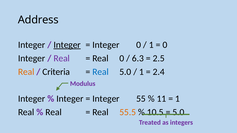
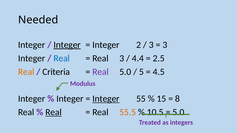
Address: Address -> Needed
Integer 0: 0 -> 2
1 at (151, 45): 1 -> 3
0 at (165, 45): 0 -> 3
Real at (62, 58) colour: purple -> blue
Real 0: 0 -> 3
6.3: 6.3 -> 4.4
Real at (101, 72) colour: blue -> purple
1 at (141, 72): 1 -> 5
2.4: 2.4 -> 4.5
Integer at (106, 99) underline: none -> present
11: 11 -> 15
1 at (177, 99): 1 -> 8
Real at (54, 112) underline: none -> present
